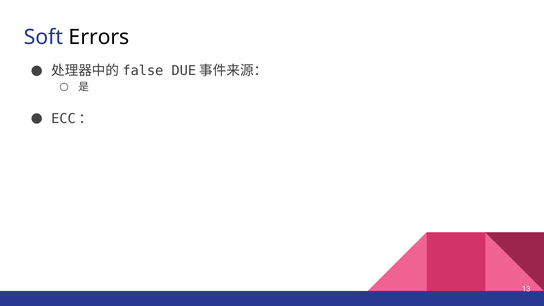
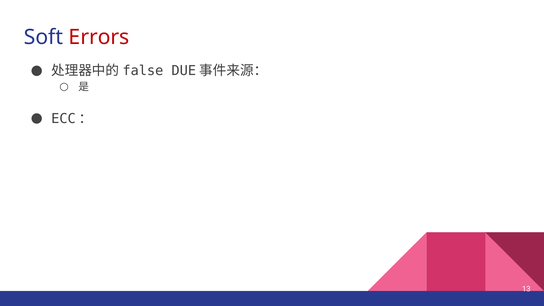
Errors colour: black -> red
